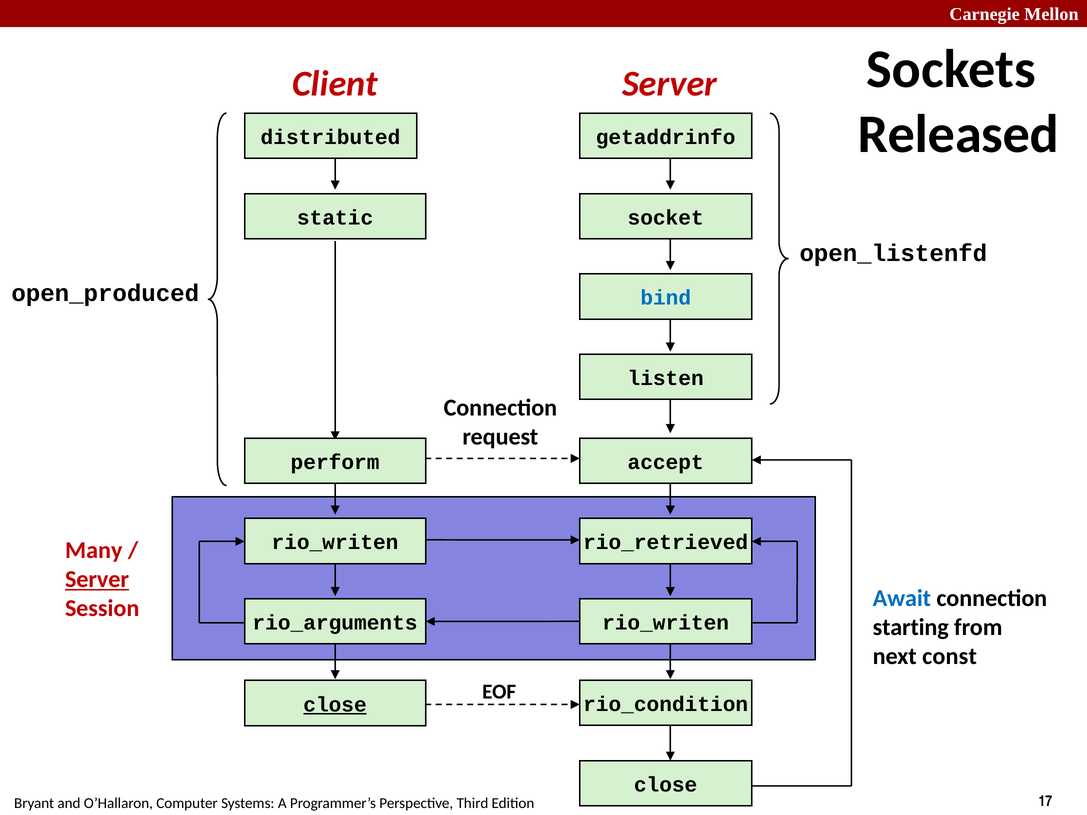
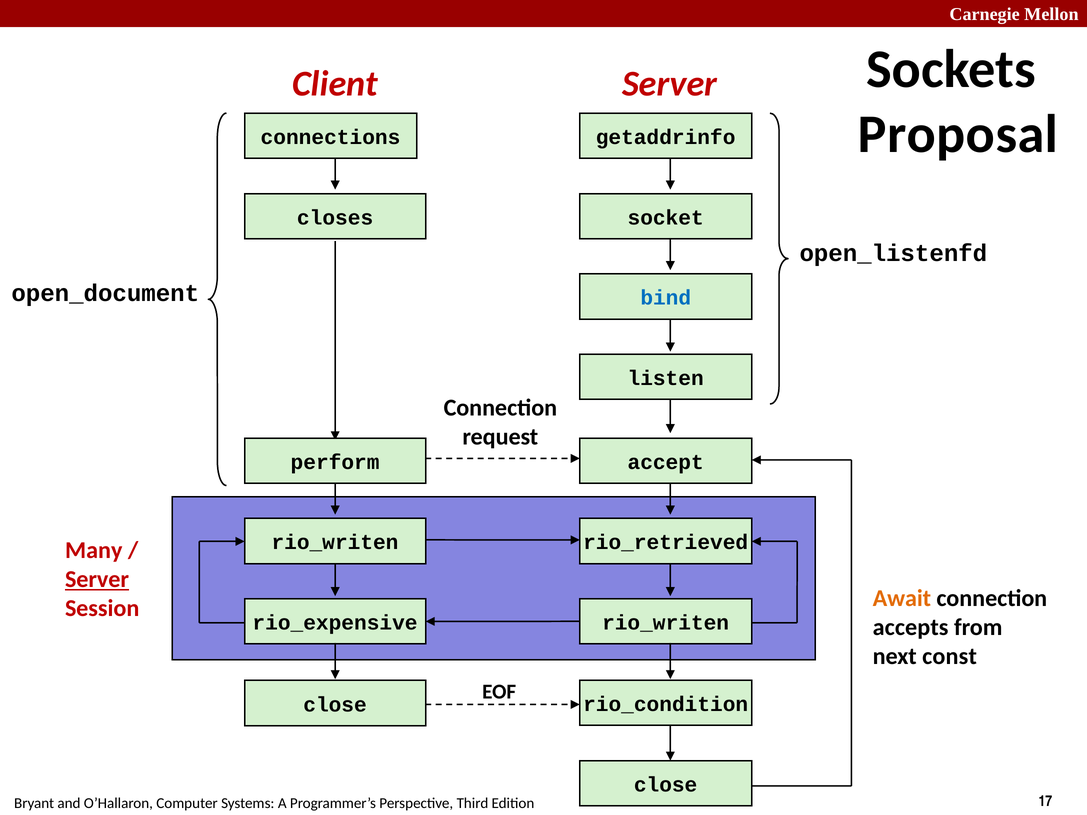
Released: Released -> Proposal
distributed: distributed -> connections
static: static -> closes
open_produced: open_produced -> open_document
Await colour: blue -> orange
rio_arguments: rio_arguments -> rio_expensive
starting: starting -> accepts
close at (335, 705) underline: present -> none
